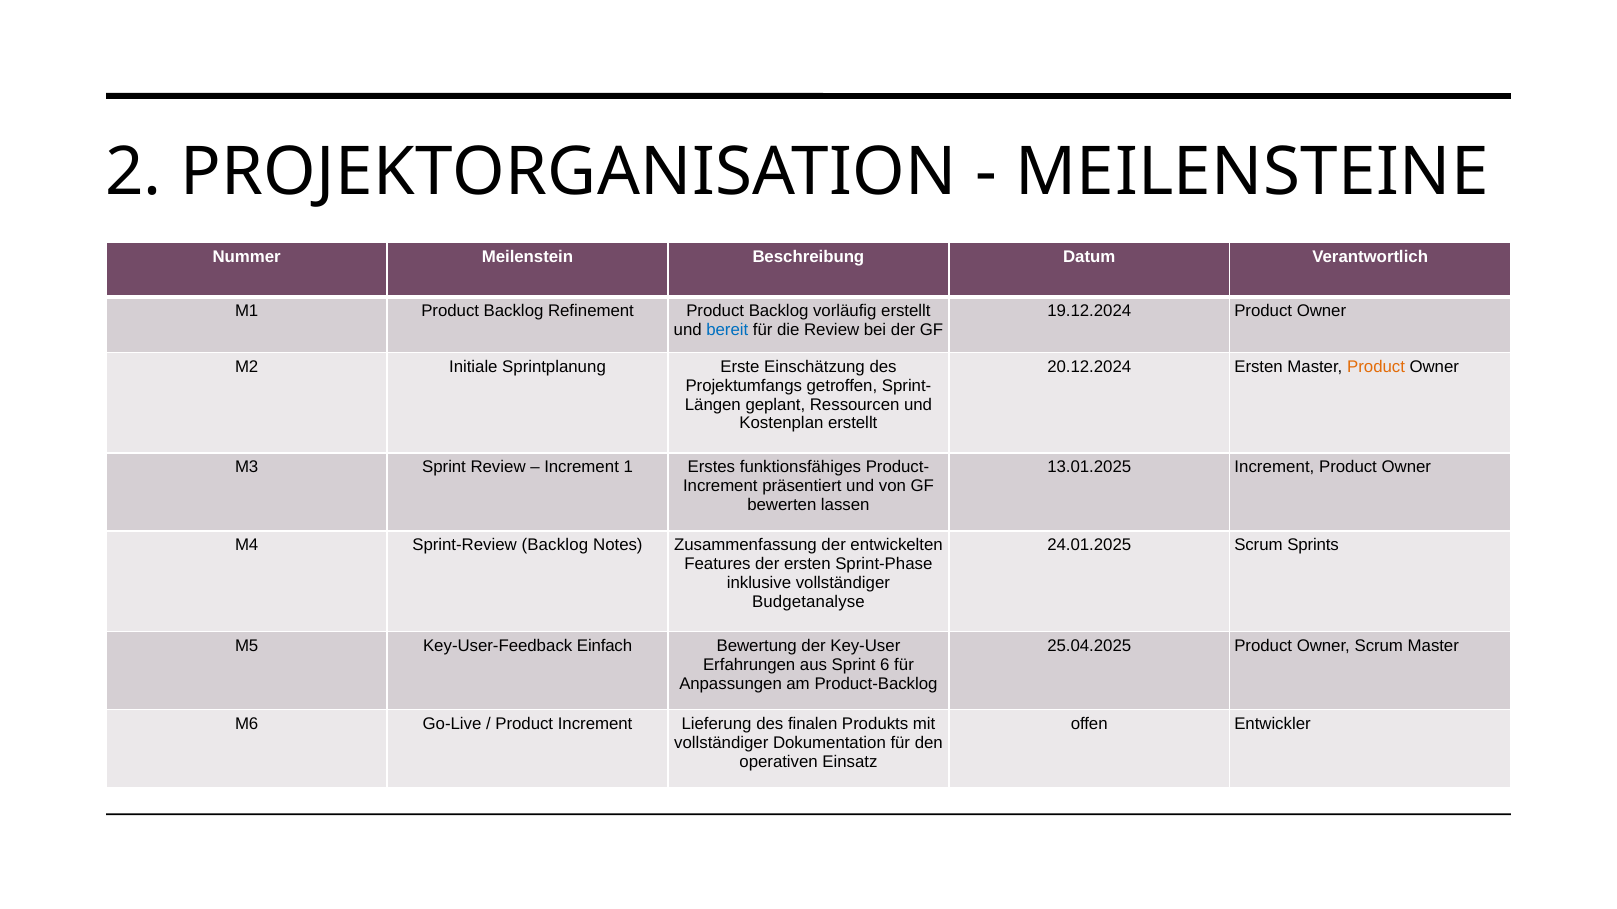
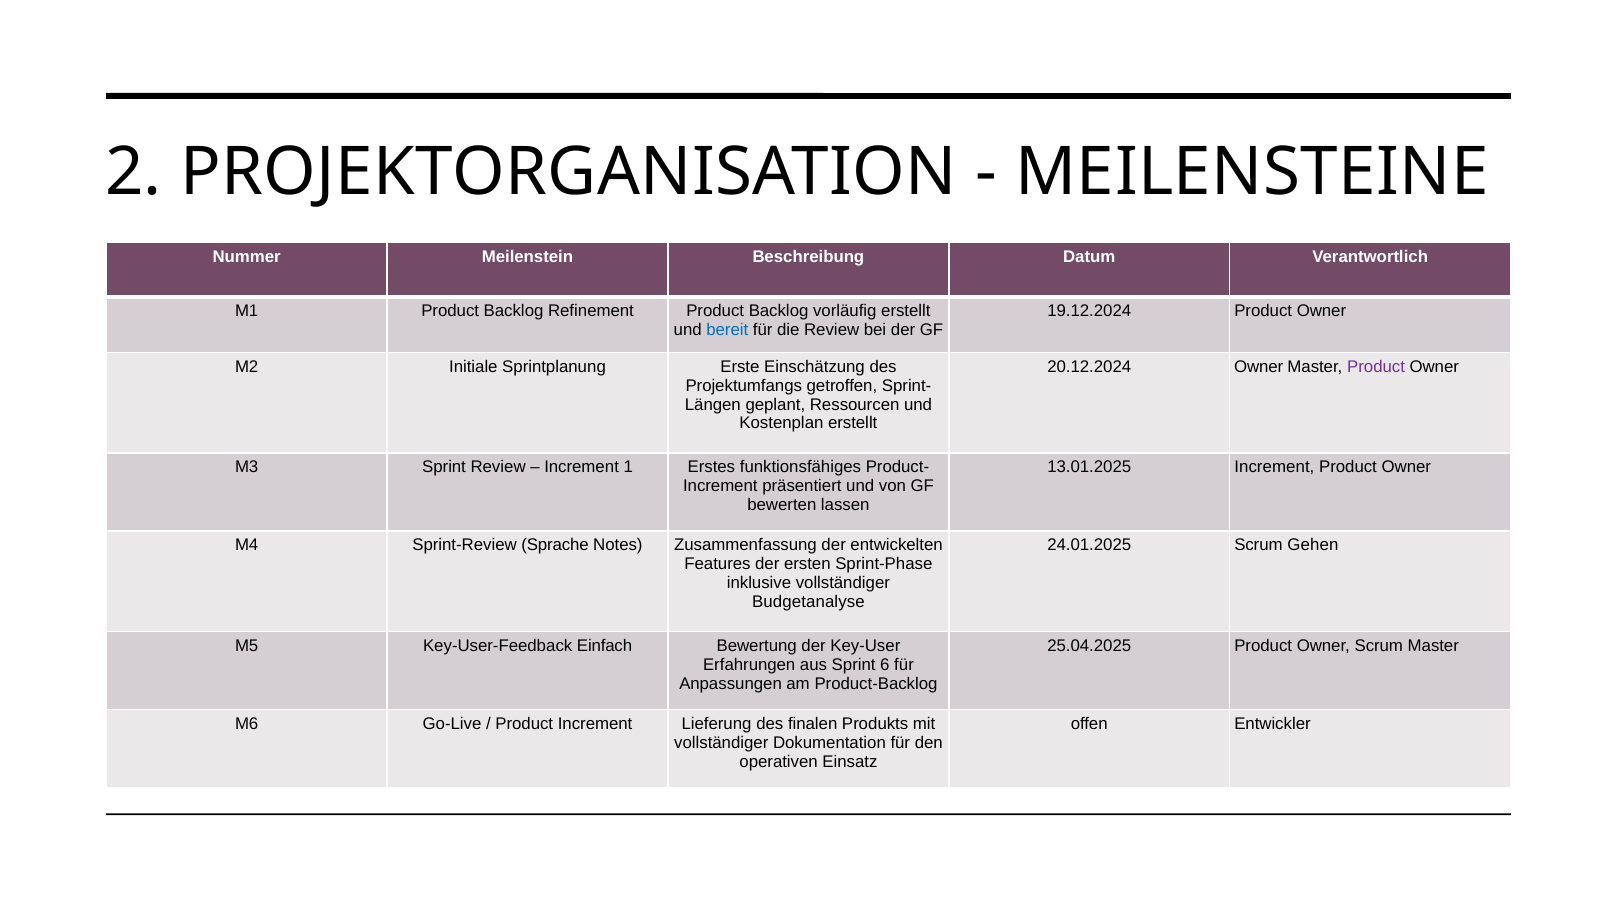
20.12.2024 Ersten: Ersten -> Owner
Product at (1376, 367) colour: orange -> purple
Sprint-Review Backlog: Backlog -> Sprache
Sprints: Sprints -> Gehen
